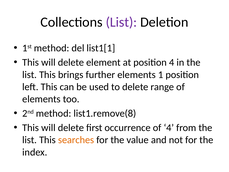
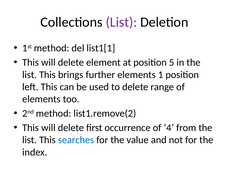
position 4: 4 -> 5
list1.remove(8: list1.remove(8 -> list1.remove(2
searches colour: orange -> blue
